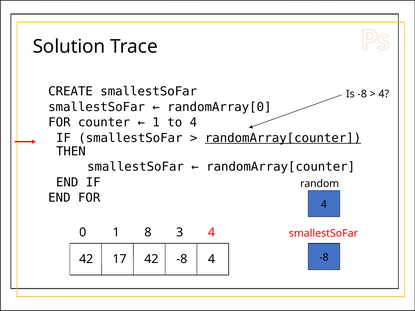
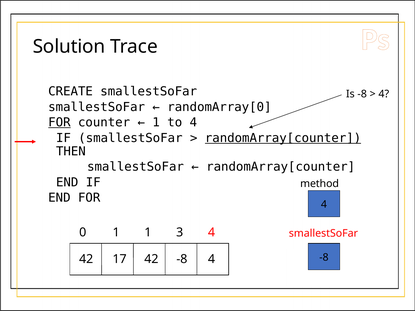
FOR at (59, 123) underline: none -> present
random: random -> method
1 8: 8 -> 1
